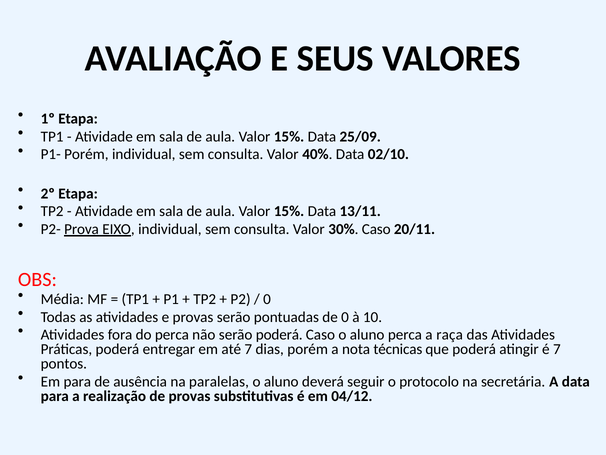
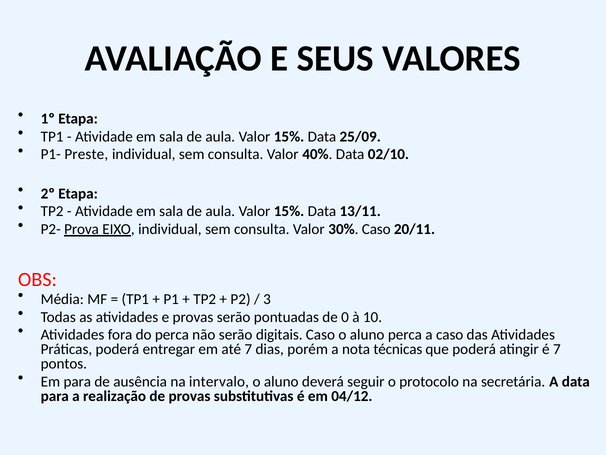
P1- Porém: Porém -> Preste
0 at (267, 299): 0 -> 3
serão poderá: poderá -> digitais
a raça: raça -> caso
paralelas: paralelas -> intervalo
